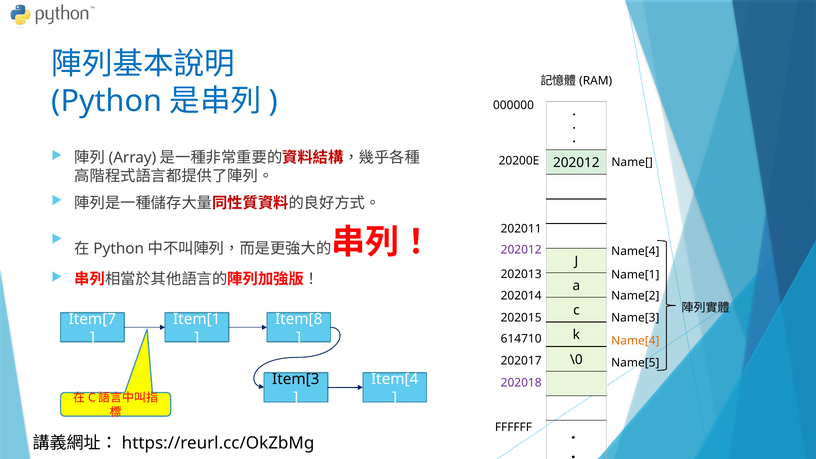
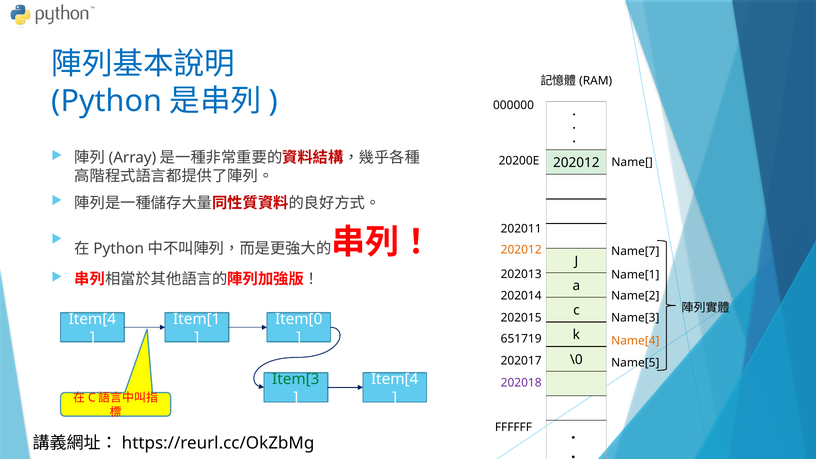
202012 at (521, 250) colour: purple -> orange
Name[4 at (635, 252): Name[4 -> Name[7
Item[7 at (92, 319): Item[7 -> Item[4
Item[8: Item[8 -> Item[0
614710: 614710 -> 651719
Item[3 colour: black -> green
